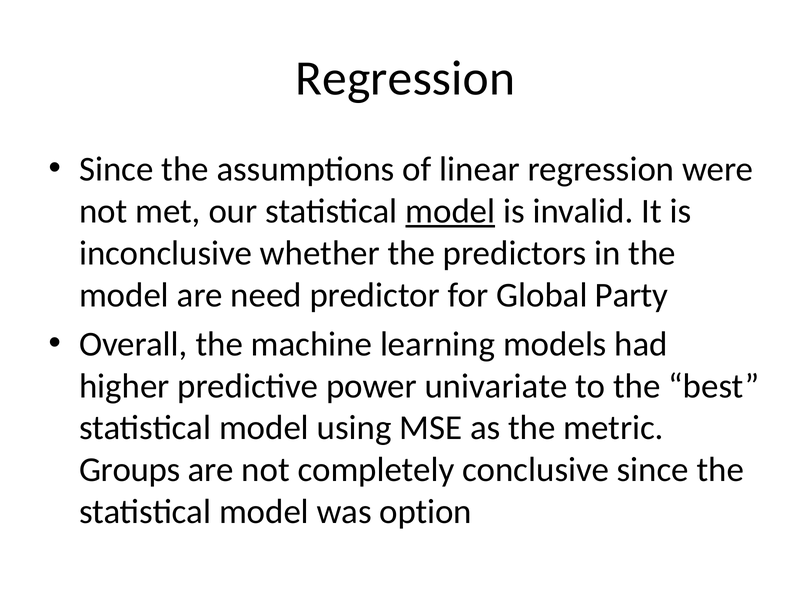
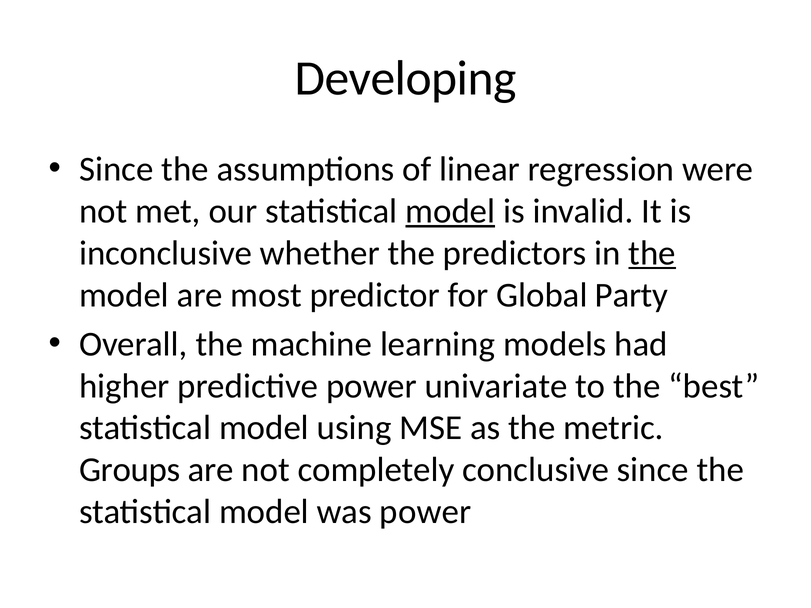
Regression at (405, 79): Regression -> Developing
the at (652, 253) underline: none -> present
need: need -> most
was option: option -> power
